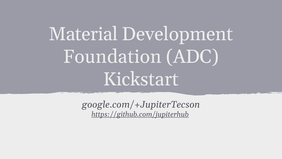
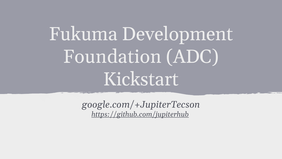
Material: Material -> Fukuma
